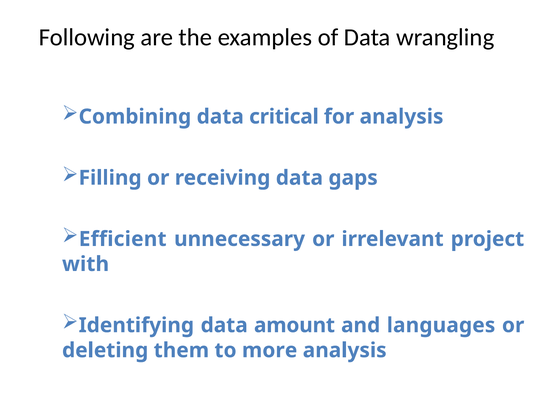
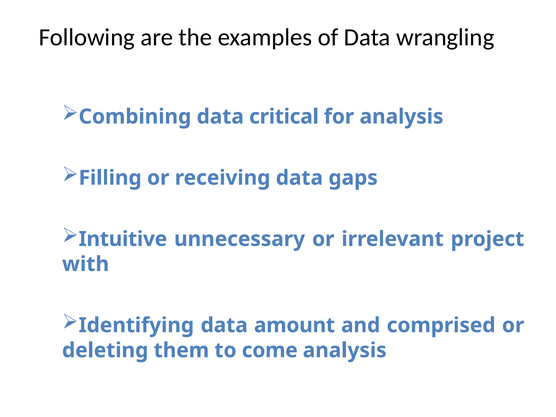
Efficient: Efficient -> Intuitive
languages: languages -> comprised
more: more -> come
